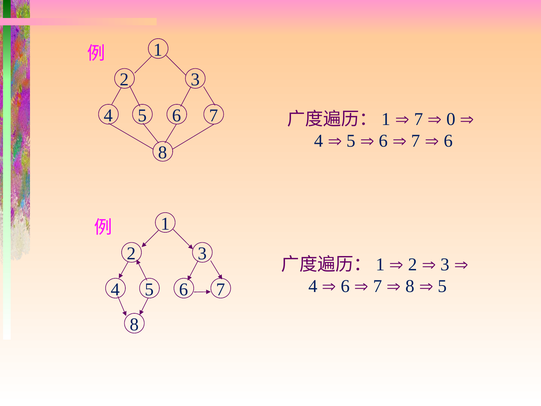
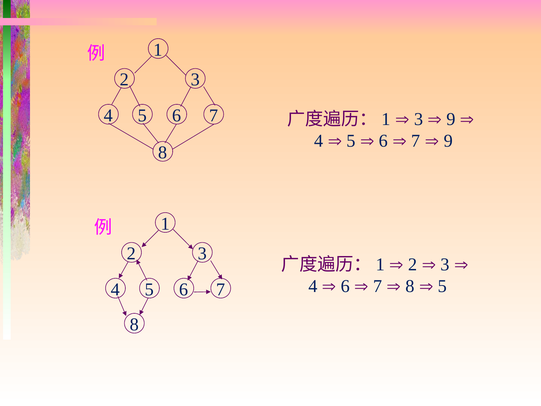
7 at (419, 119): 7 -> 3
0 at (451, 119): 0 -> 9
6 at (448, 141): 6 -> 9
